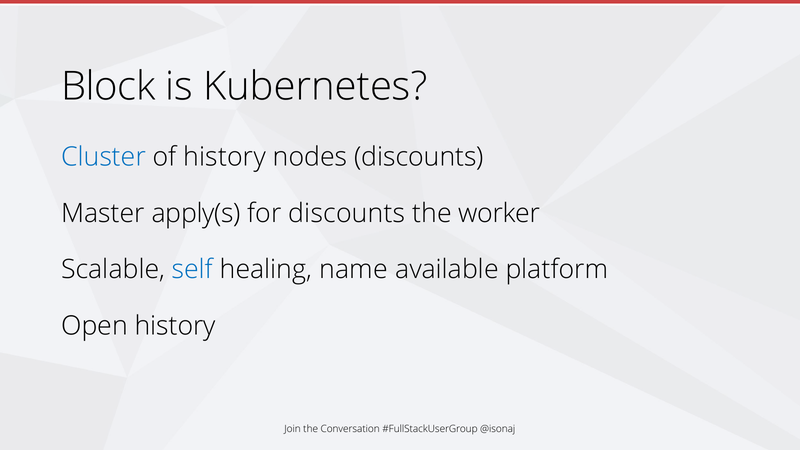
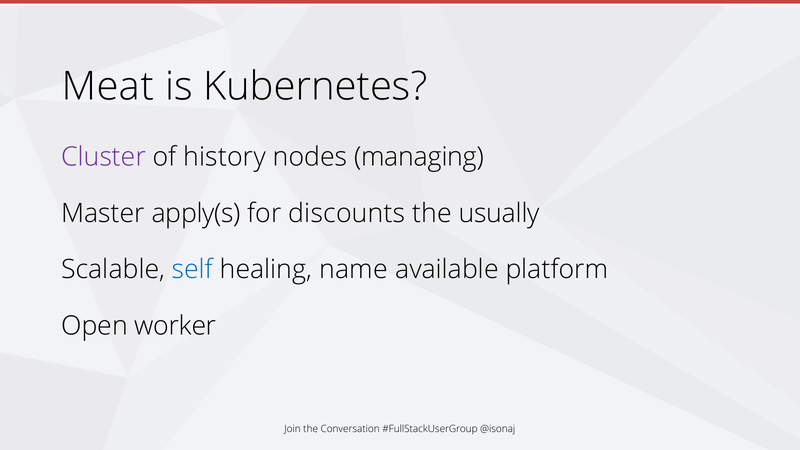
Block: Block -> Meat
Cluster colour: blue -> purple
nodes discounts: discounts -> managing
worker: worker -> usually
Open history: history -> worker
